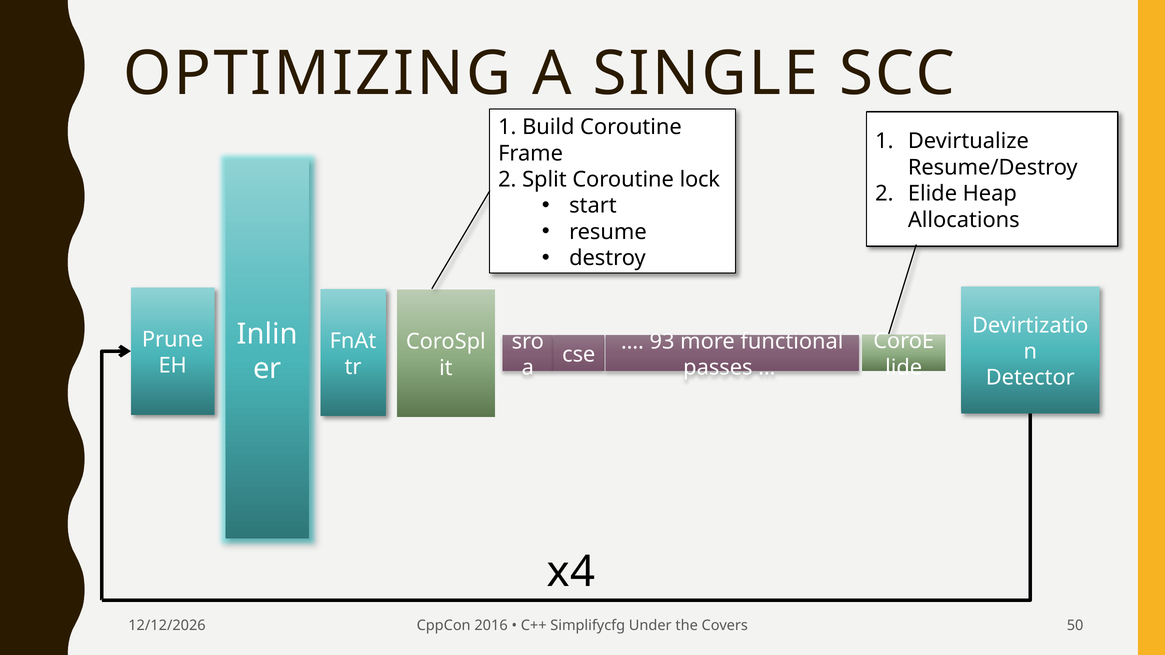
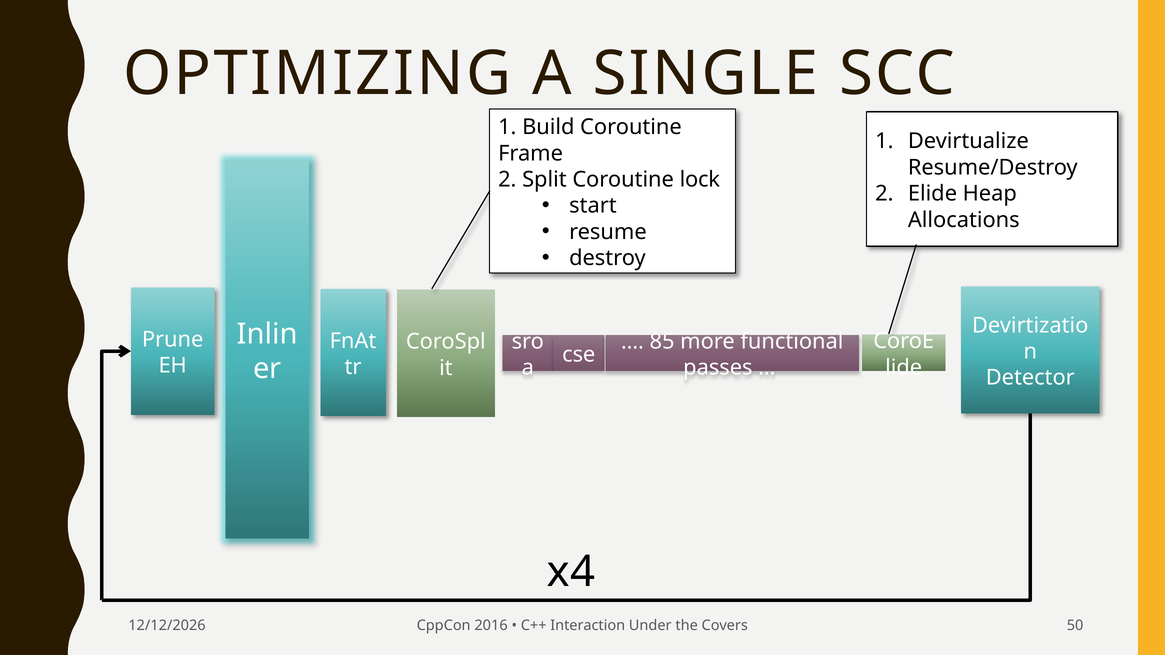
93: 93 -> 85
Simplifycfg: Simplifycfg -> Interaction
